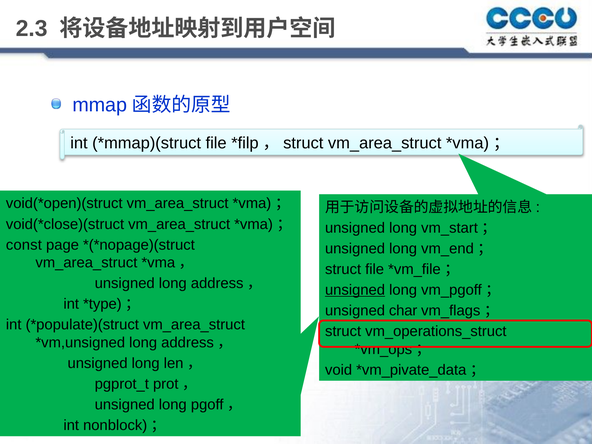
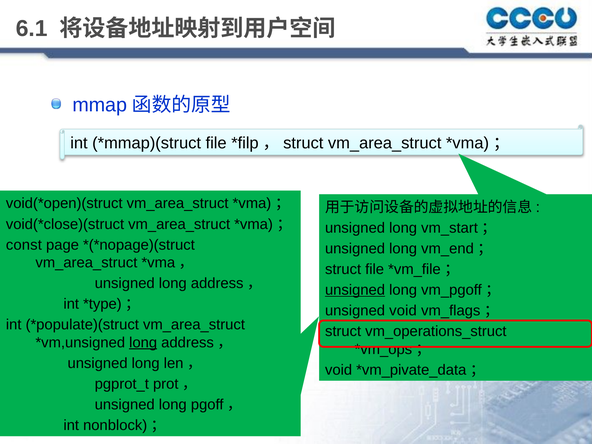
2.3: 2.3 -> 6.1
unsigned char: char -> void
long at (143, 343) underline: none -> present
